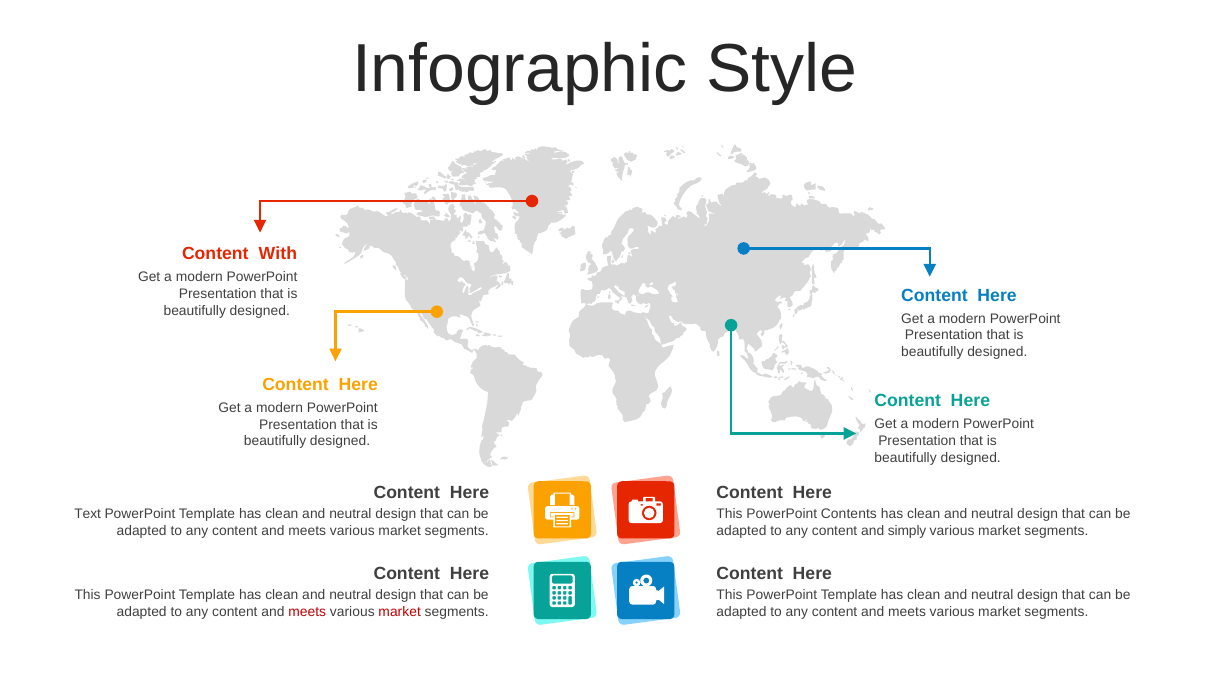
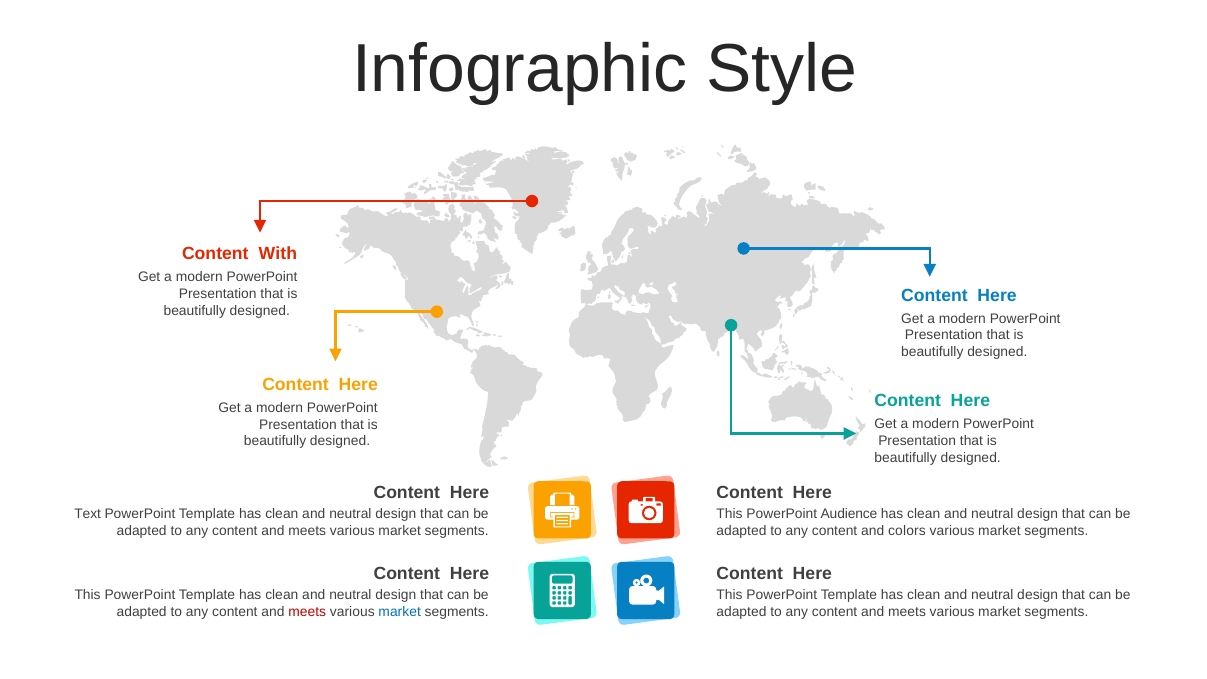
Contents: Contents -> Audience
simply: simply -> colors
market at (400, 612) colour: red -> blue
